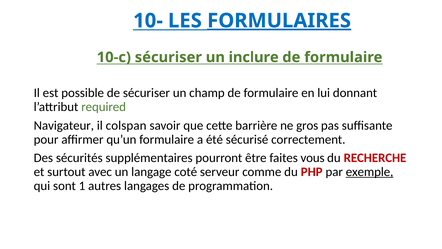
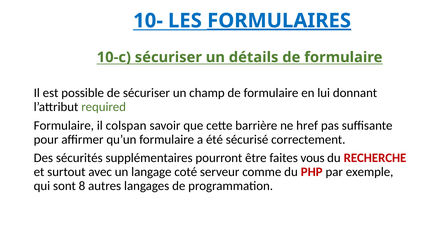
inclure: inclure -> détails
Navigateur at (64, 125): Navigateur -> Formulaire
gros: gros -> href
exemple underline: present -> none
1: 1 -> 8
